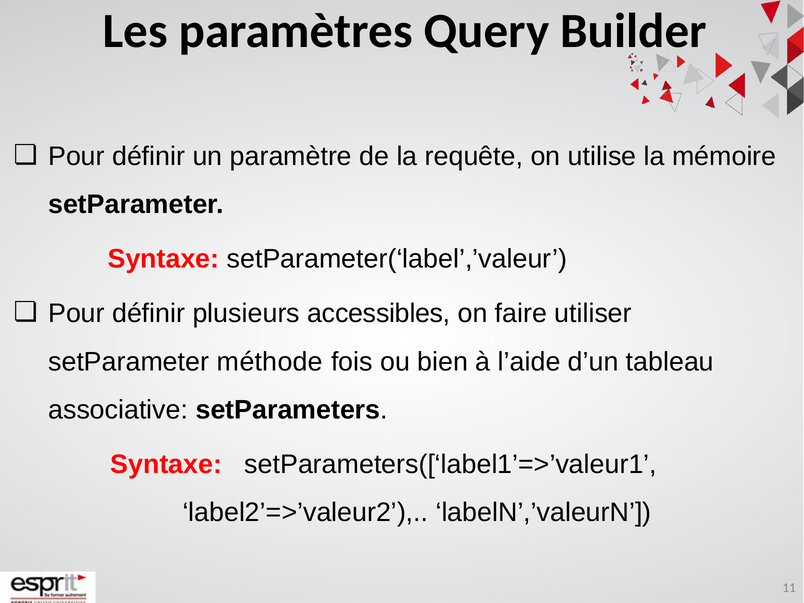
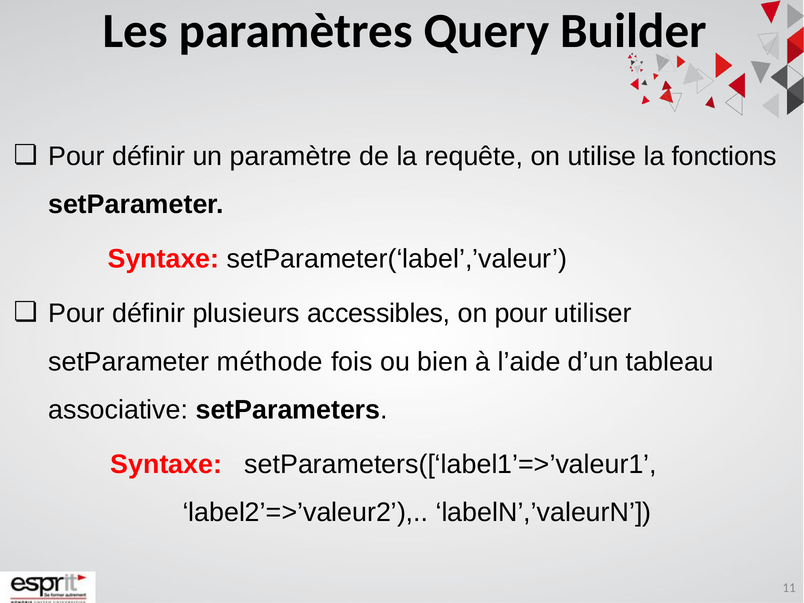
mémoire: mémoire -> fonctions
on faire: faire -> pour
